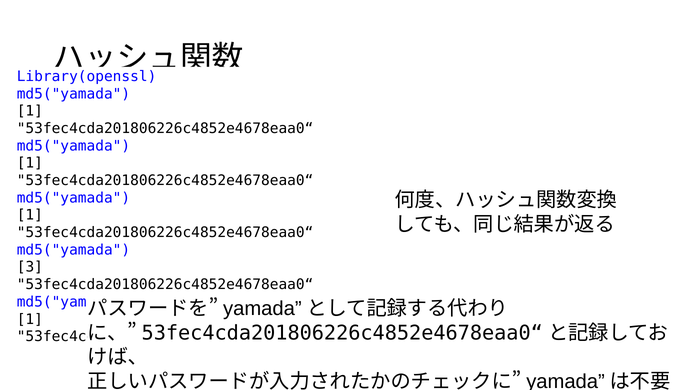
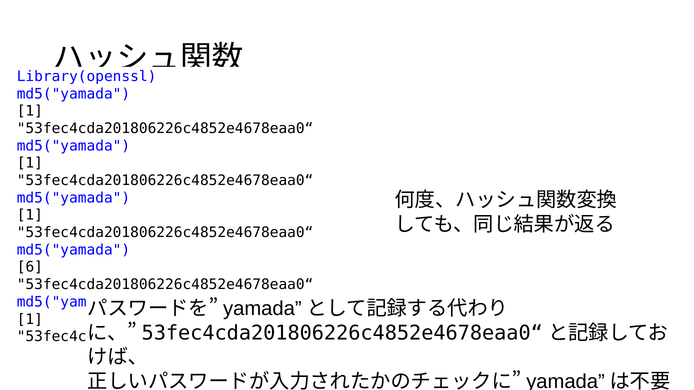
3: 3 -> 6
